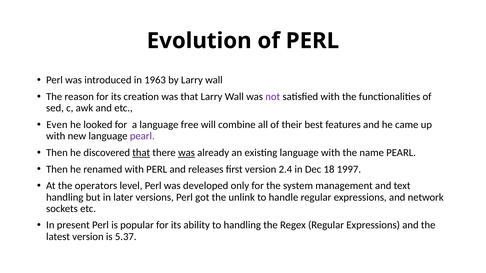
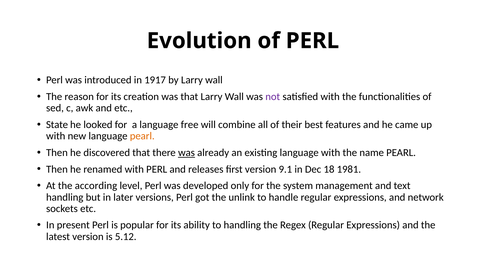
1963: 1963 -> 1917
Even: Even -> State
pearl at (142, 136) colour: purple -> orange
that at (141, 153) underline: present -> none
2.4: 2.4 -> 9.1
1997: 1997 -> 1981
operators: operators -> according
5.37: 5.37 -> 5.12
